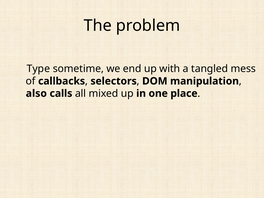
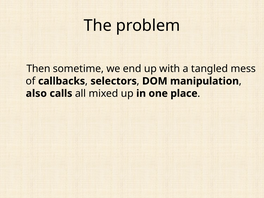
Type: Type -> Then
